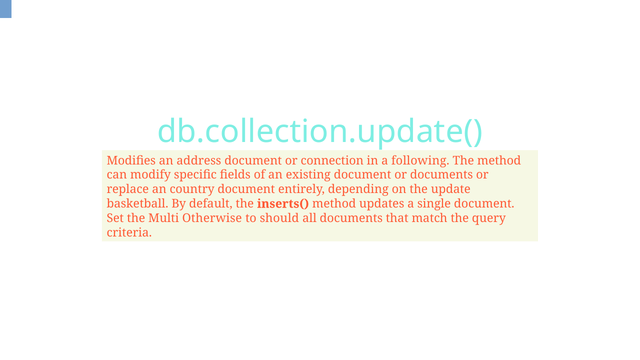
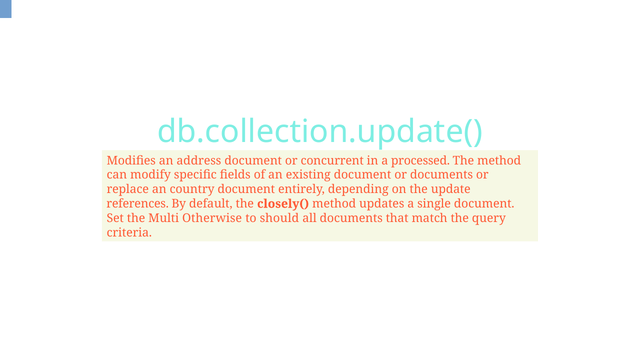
connection: connection -> concurrent
following: following -> processed
basketball: basketball -> references
inserts(: inserts( -> closely(
